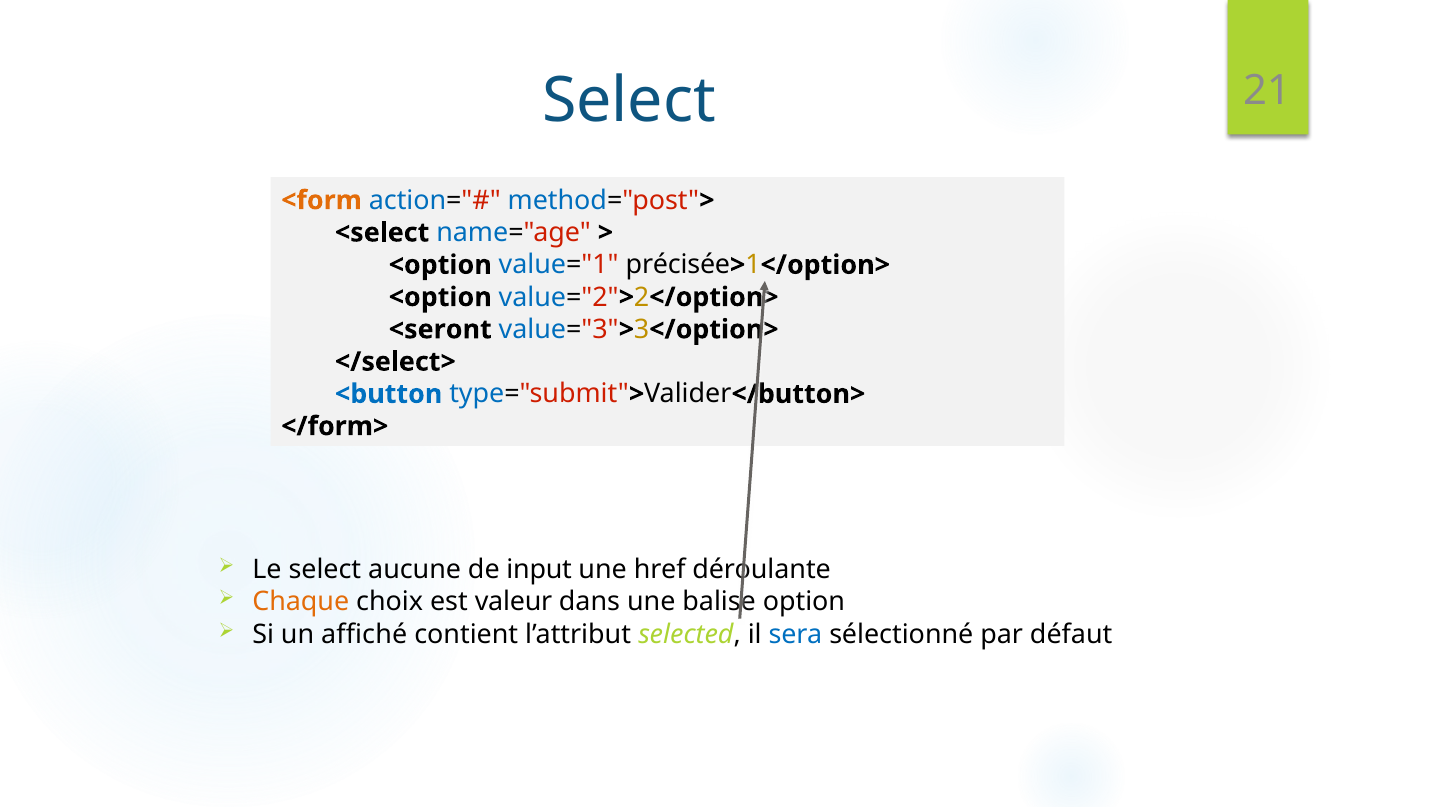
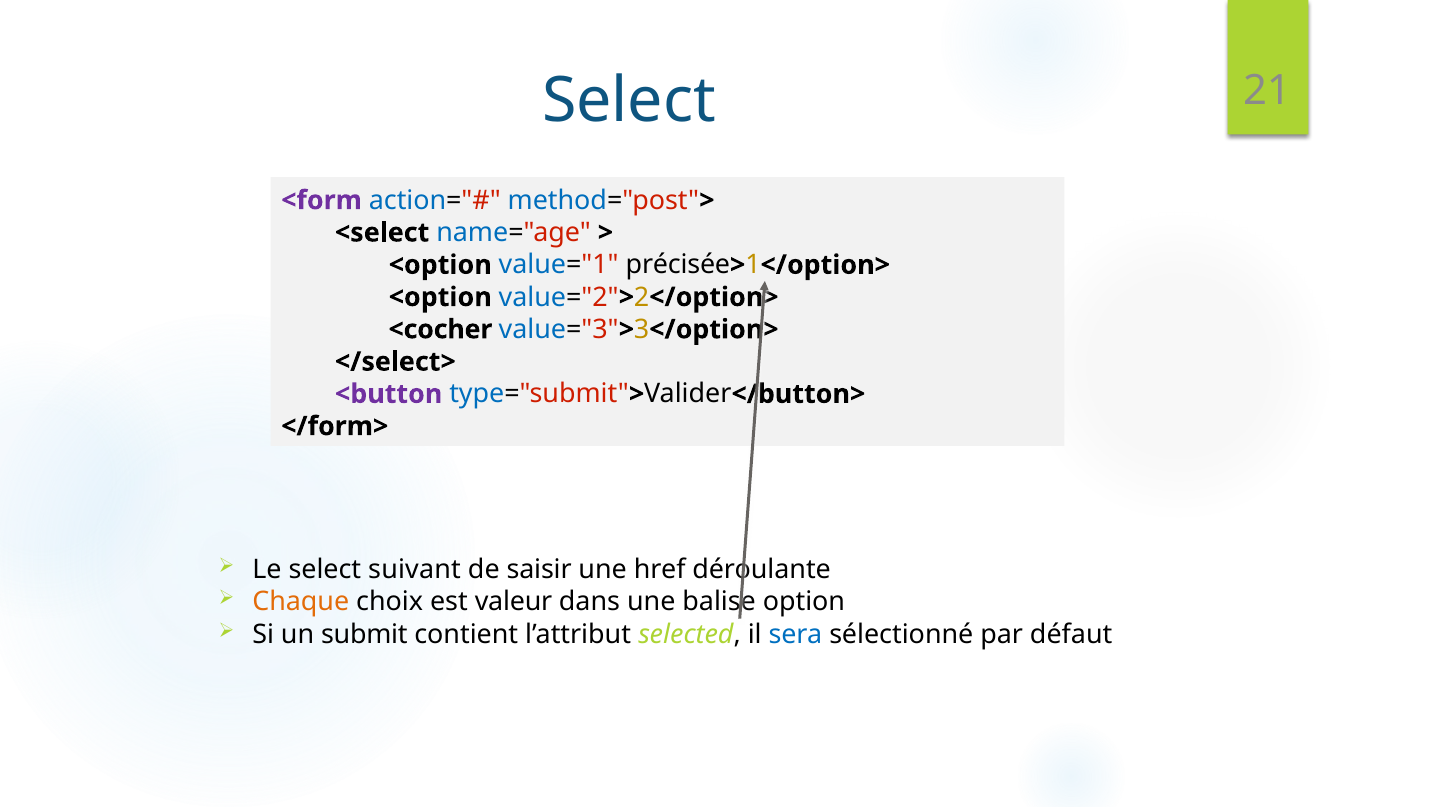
<form colour: orange -> purple
<seront: <seront -> <cocher
<button colour: blue -> purple
aucune: aucune -> suivant
input: input -> saisir
affiché: affiché -> submit
